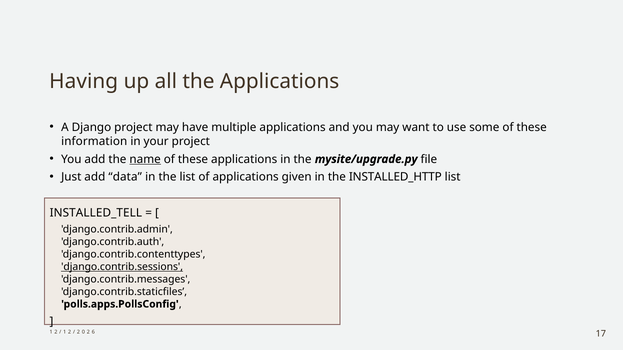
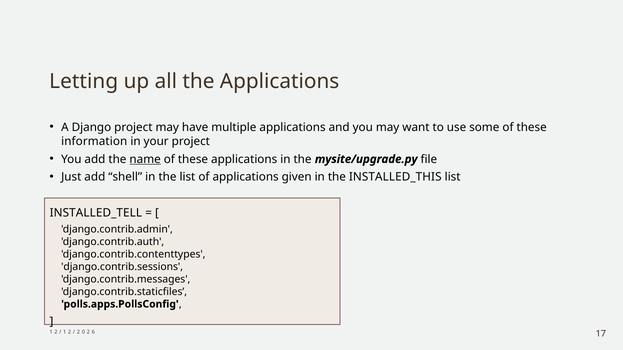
Having: Having -> Letting
data: data -> shell
INSTALLED_HTTP: INSTALLED_HTTP -> INSTALLED_THIS
django.contrib.sessions underline: present -> none
